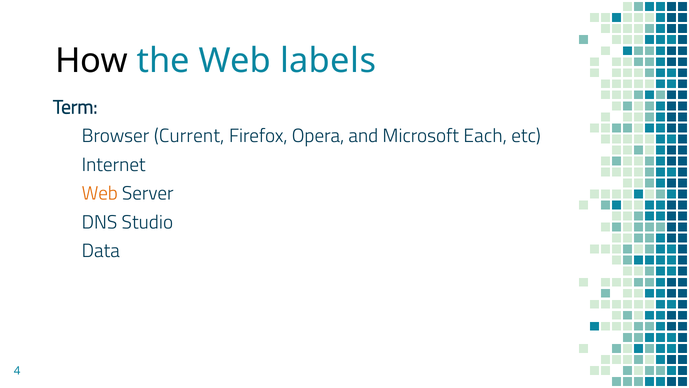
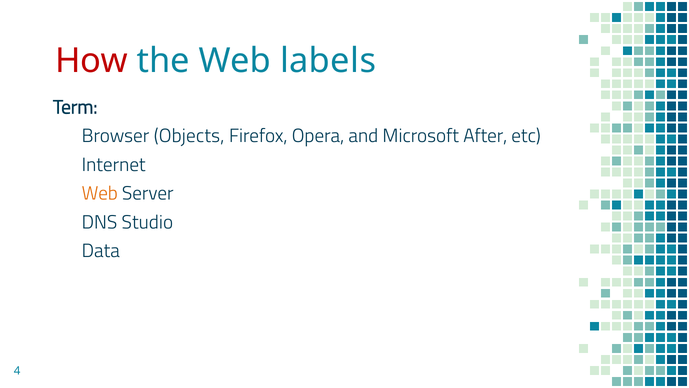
How colour: black -> red
Current: Current -> Objects
Each: Each -> After
